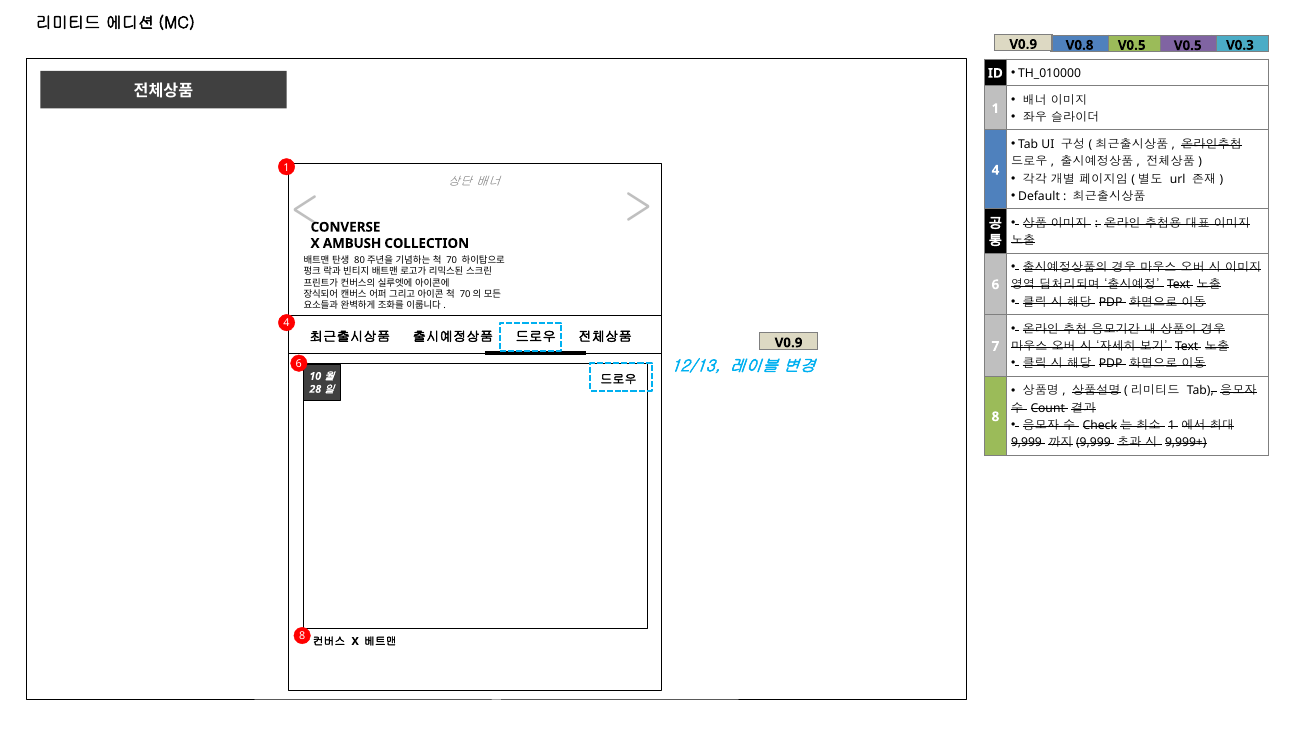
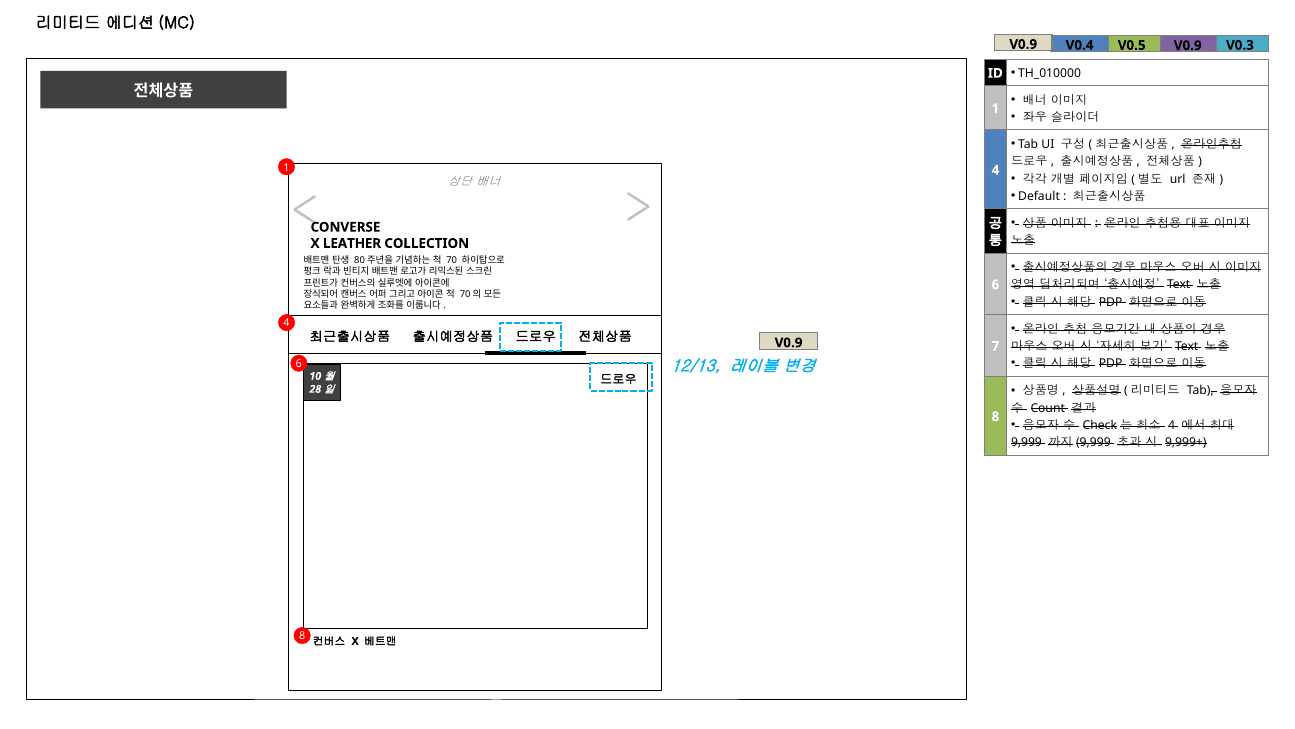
V0.8: V0.8 -> V0.4
V0.5 at (1188, 46): V0.5 -> V0.9
AMBUSH: AMBUSH -> LEATHER
1 at (1172, 425): 1 -> 4
